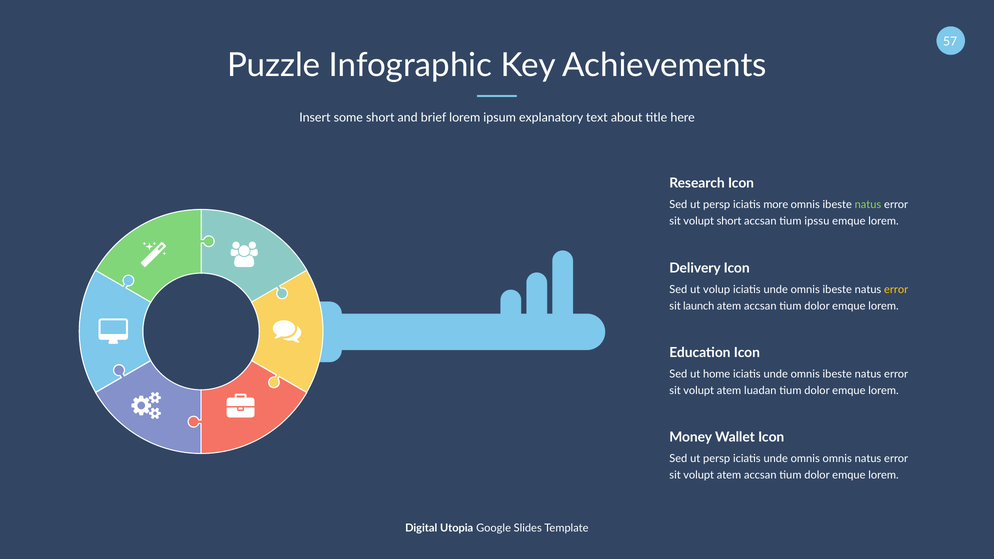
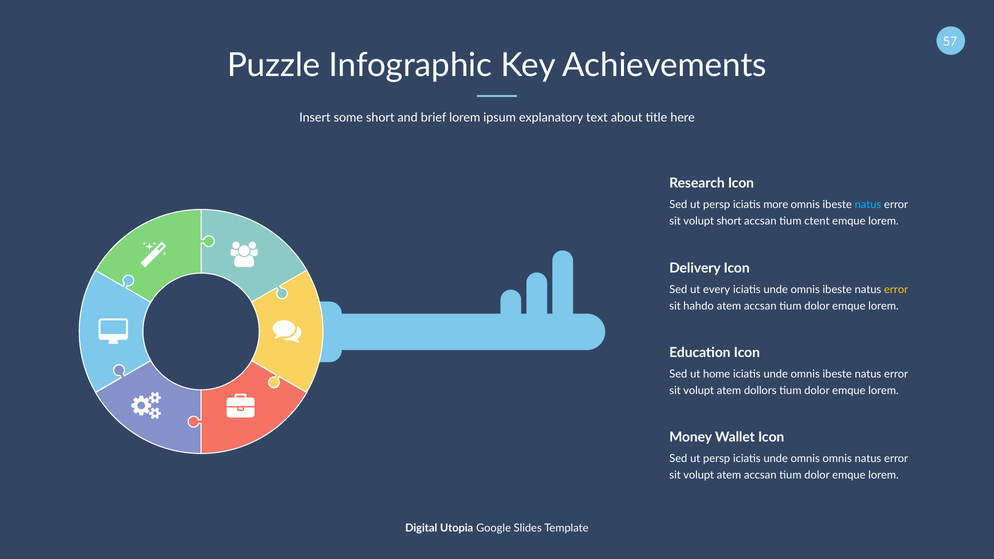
natus at (868, 205) colour: light green -> light blue
ipssu: ipssu -> ctent
volup: volup -> every
launch: launch -> hahdo
luadan: luadan -> dollors
